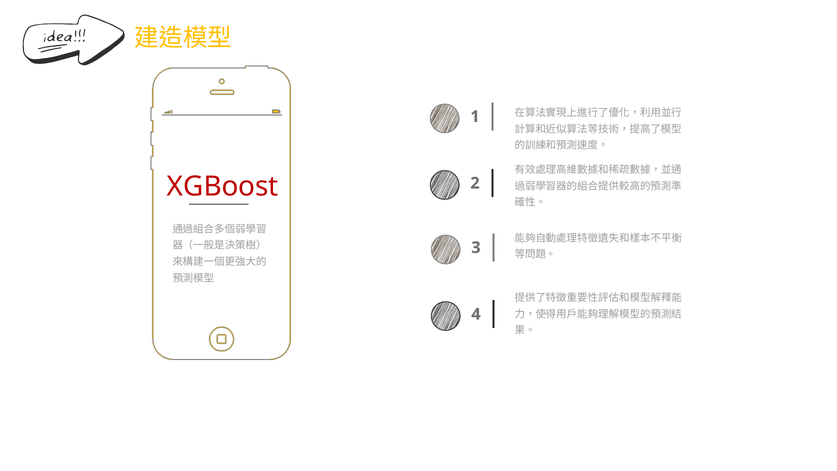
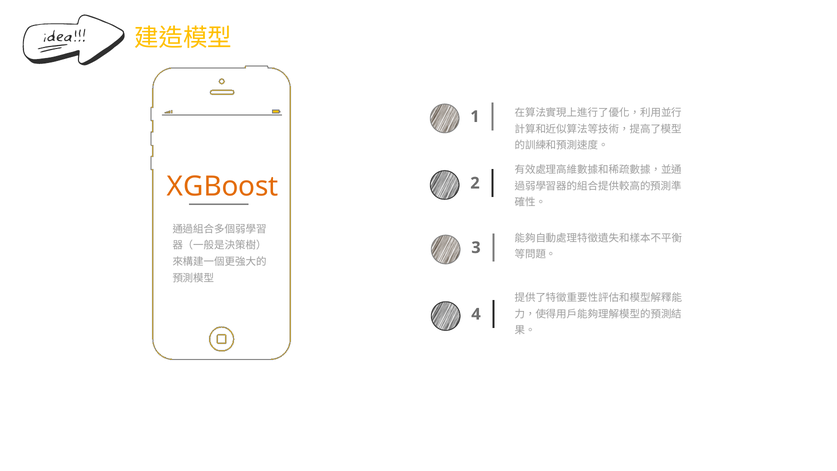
XGBoost colour: red -> orange
